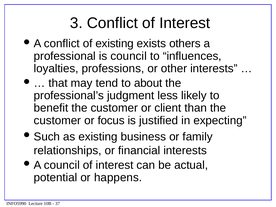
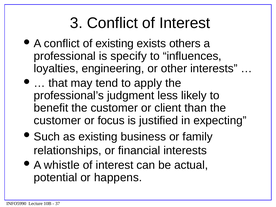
is council: council -> specify
professions: professions -> engineering
about: about -> apply
A council: council -> whistle
